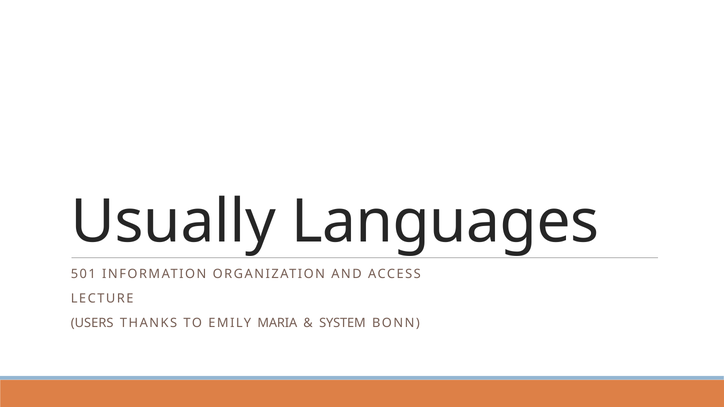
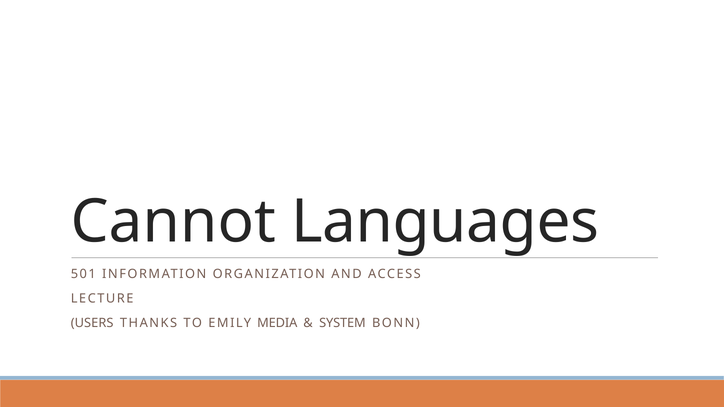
Usually: Usually -> Cannot
MARIA: MARIA -> MEDIA
